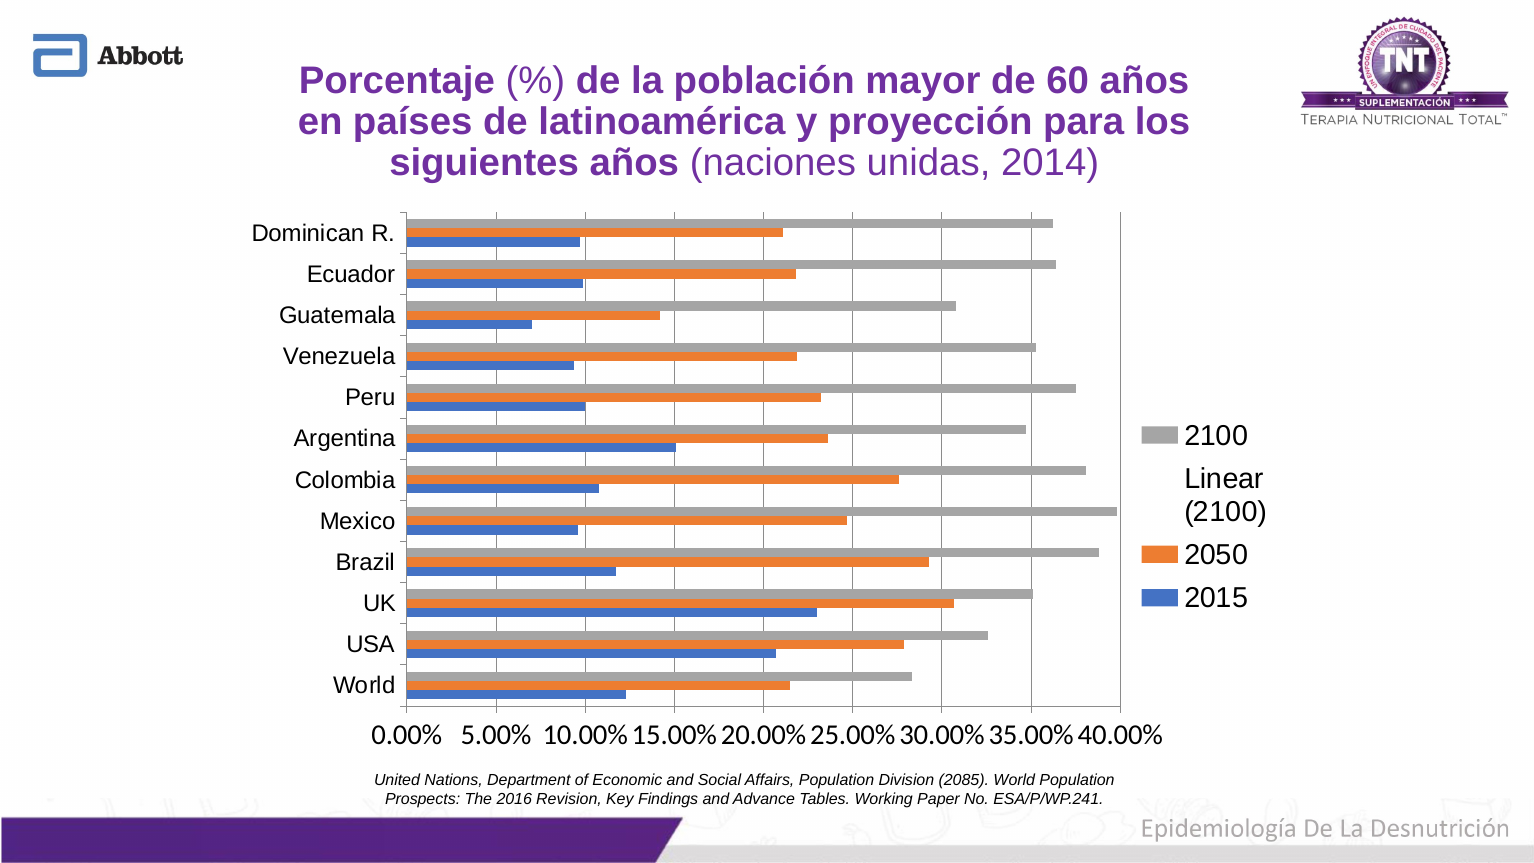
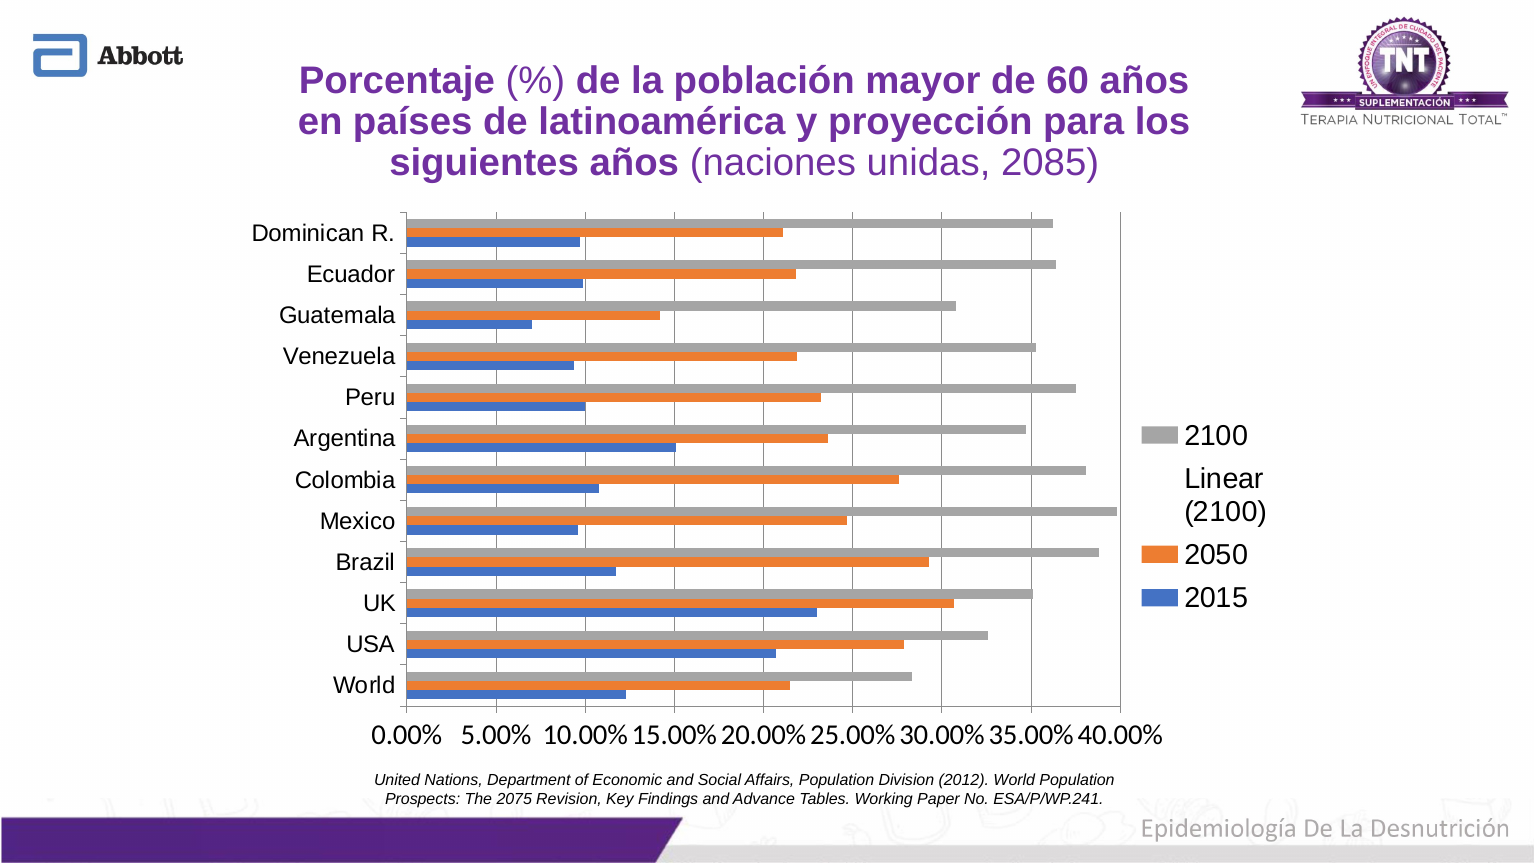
2014: 2014 -> 2085
2085: 2085 -> 2012
2016: 2016 -> 2075
